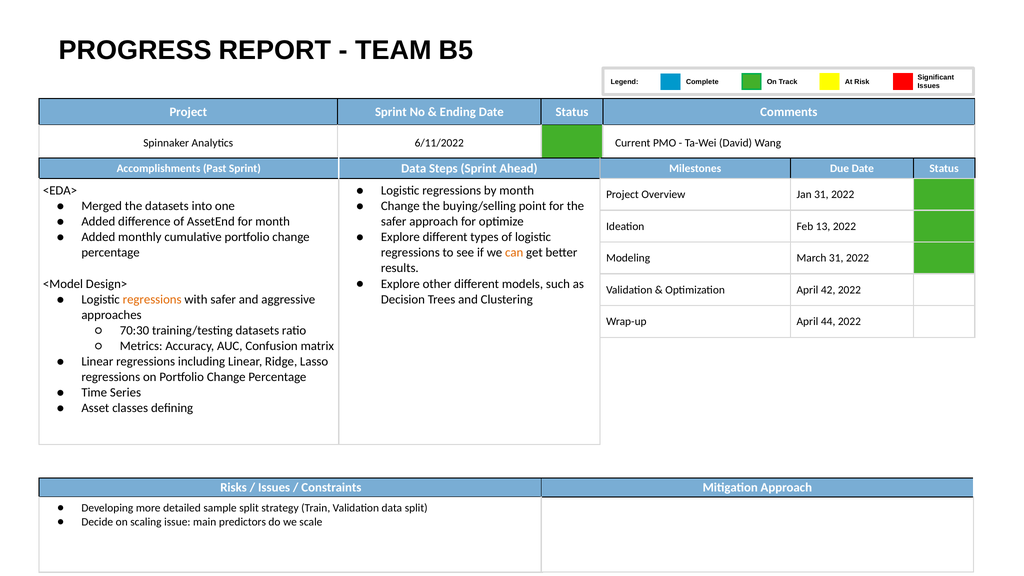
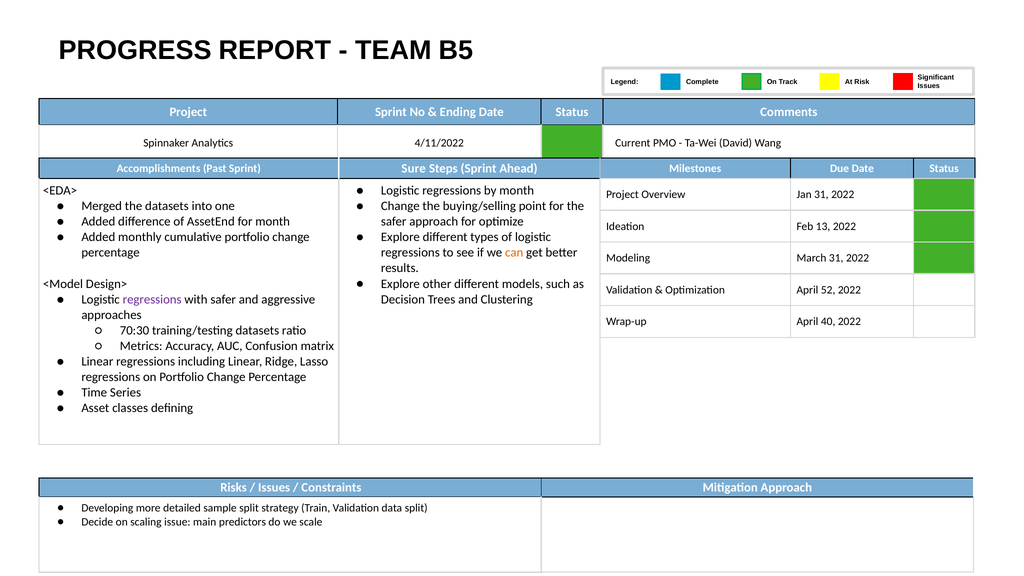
6/11/2022: 6/11/2022 -> 4/11/2022
Sprint Data: Data -> Sure
42: 42 -> 52
regressions at (152, 299) colour: orange -> purple
44: 44 -> 40
